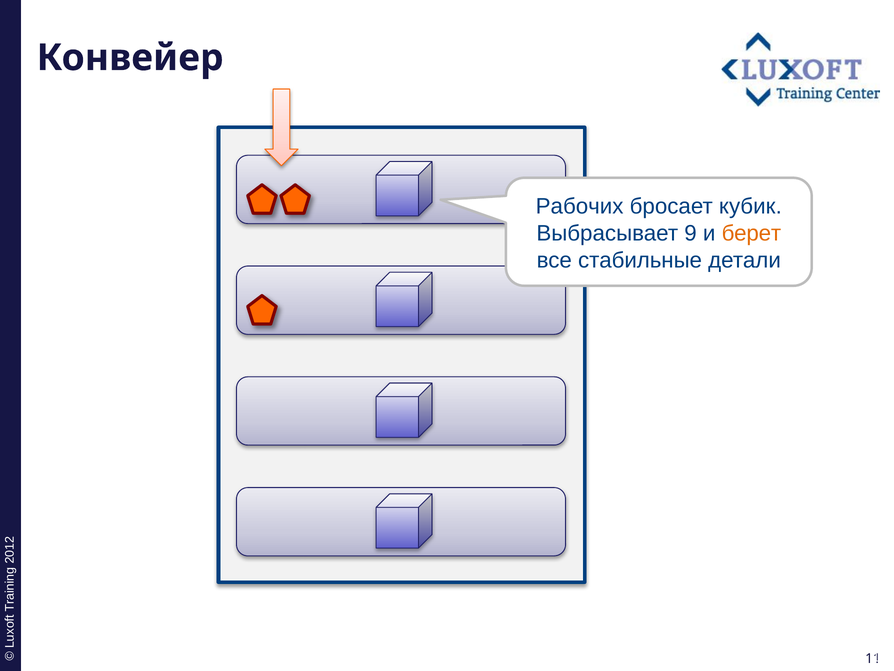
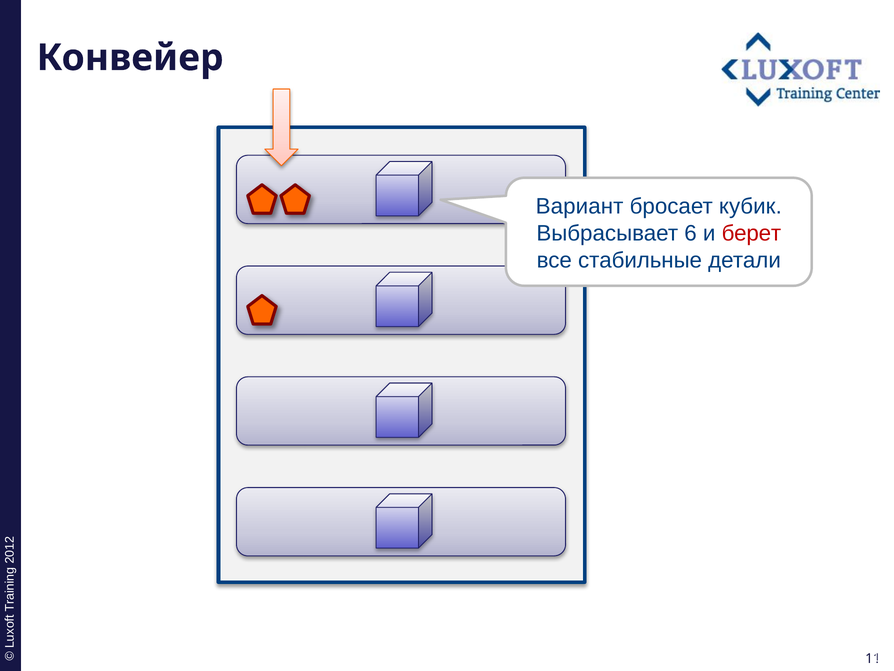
Рабочих: Рабочих -> Вариант
9: 9 -> 6
берет colour: orange -> red
